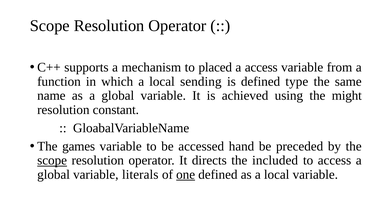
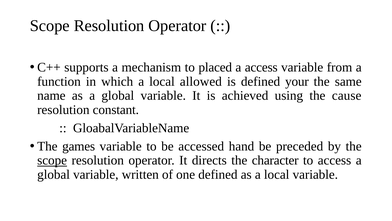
sending: sending -> allowed
type: type -> your
might: might -> cause
included: included -> character
literals: literals -> written
one underline: present -> none
